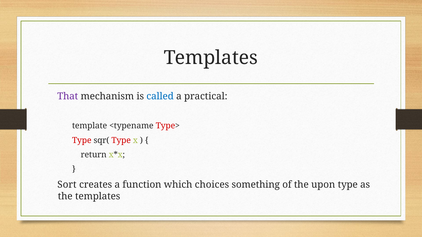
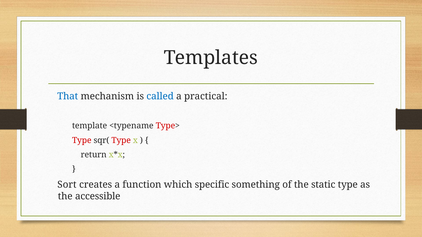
That colour: purple -> blue
choices: choices -> specific
upon: upon -> static
the templates: templates -> accessible
